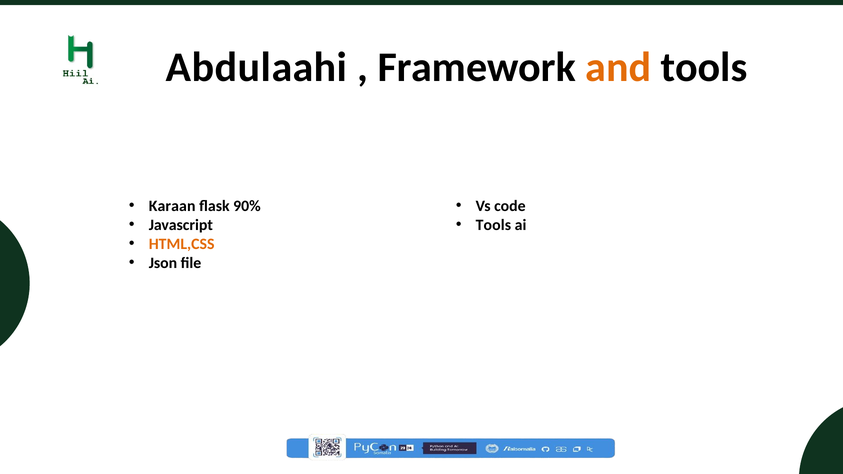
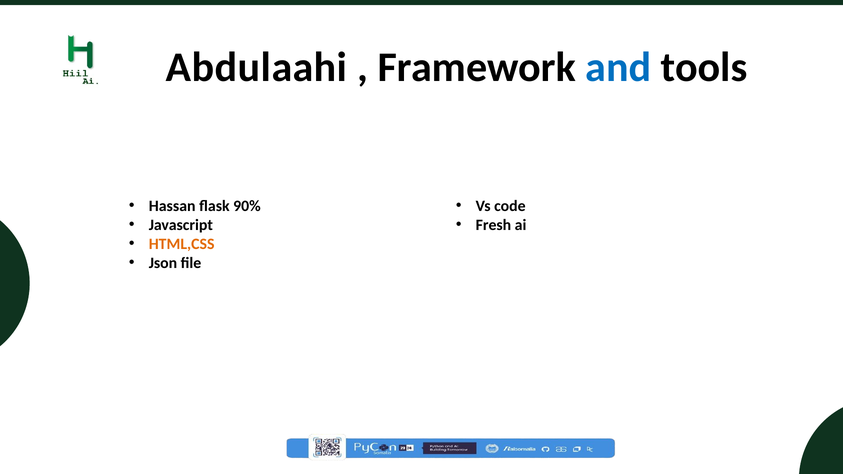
and colour: orange -> blue
Karaan: Karaan -> Hassan
Tools at (493, 225): Tools -> Fresh
